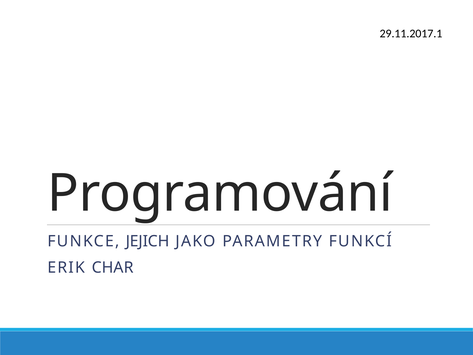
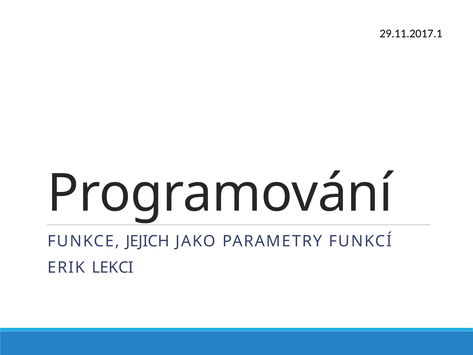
CHAR: CHAR -> LEKCI
